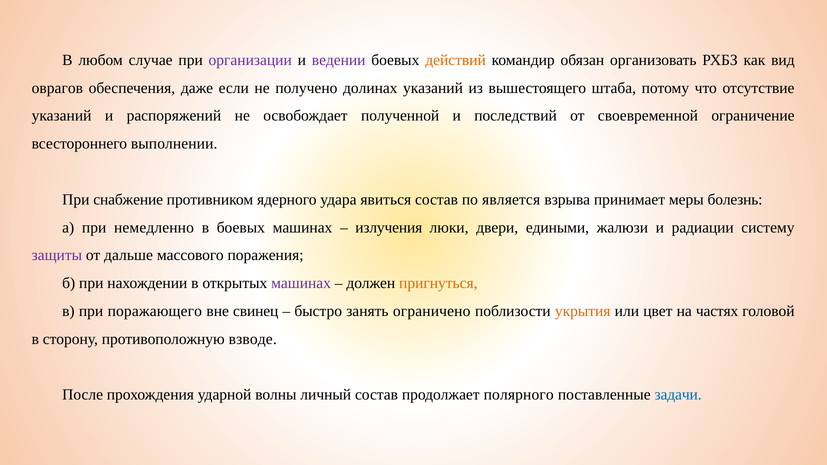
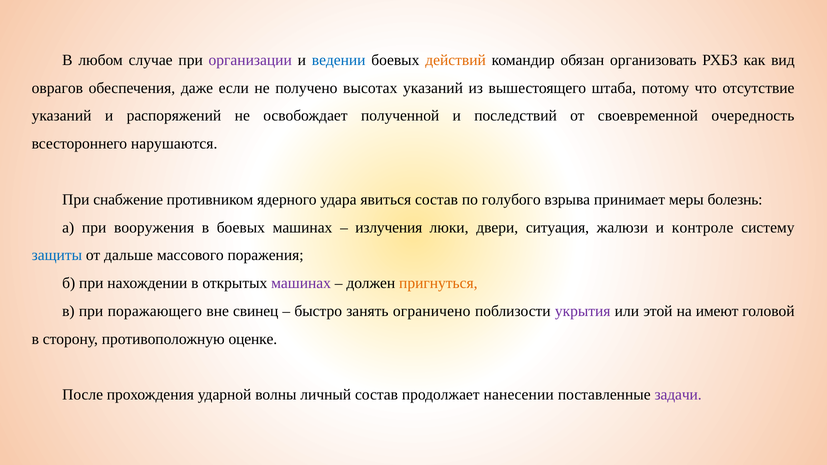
ведении colour: purple -> blue
долинах: долинах -> высотах
ограничение: ограничение -> очередность
выполнении: выполнении -> нарушаются
является: является -> голубого
немедленно: немедленно -> вооружения
едиными: едиными -> ситуация
радиации: радиации -> контроле
защиты colour: purple -> blue
укрытия colour: orange -> purple
цвет: цвет -> этой
частях: частях -> имеют
взводе: взводе -> оценке
полярного: полярного -> нанесении
задачи colour: blue -> purple
